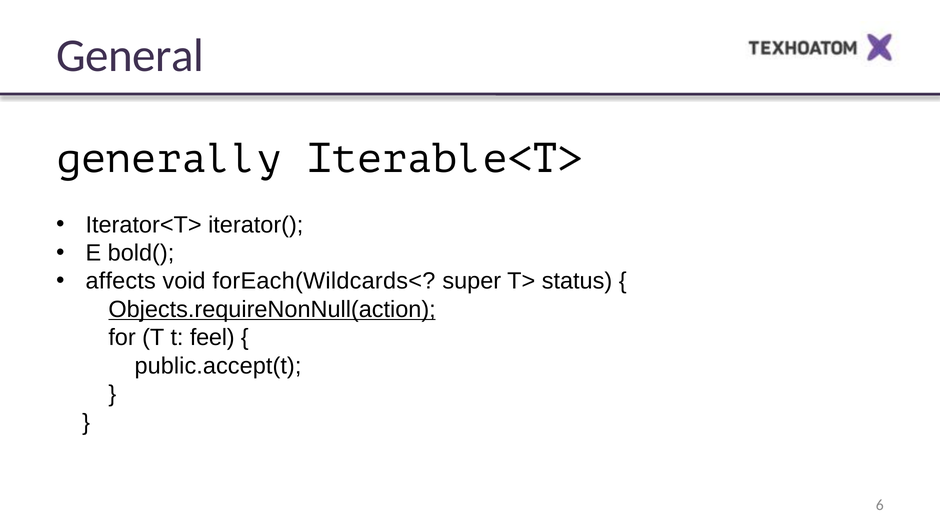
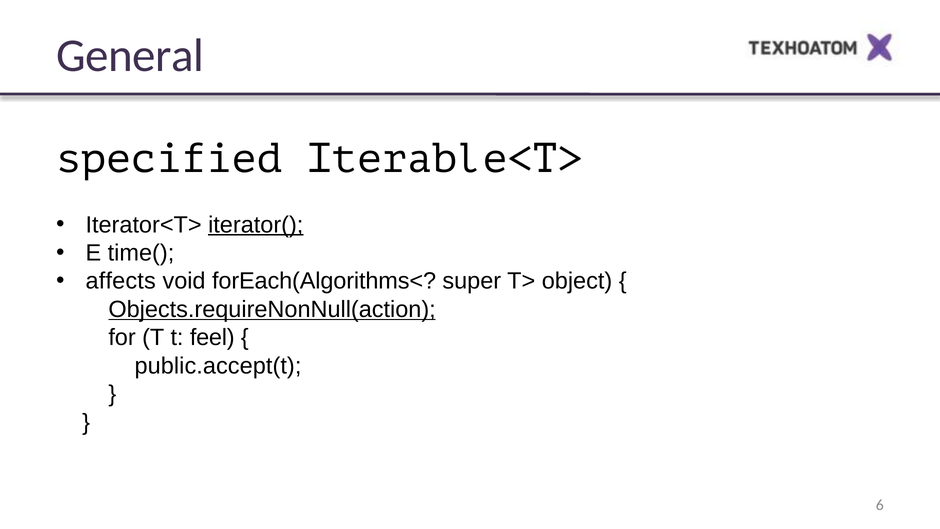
generally: generally -> specified
iterator( underline: none -> present
bold(: bold( -> time(
forEach(Wildcards<: forEach(Wildcards< -> forEach(Algorithms<
status: status -> object
